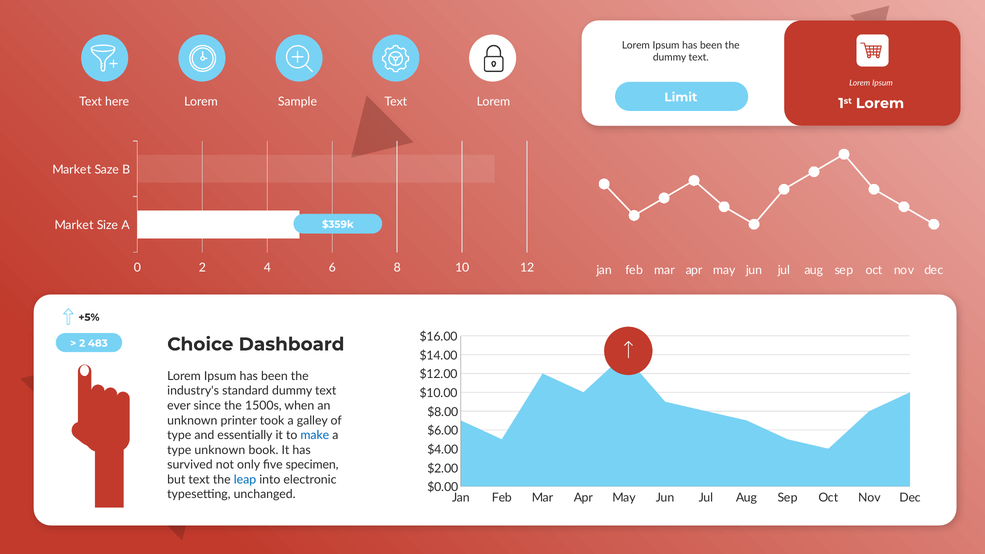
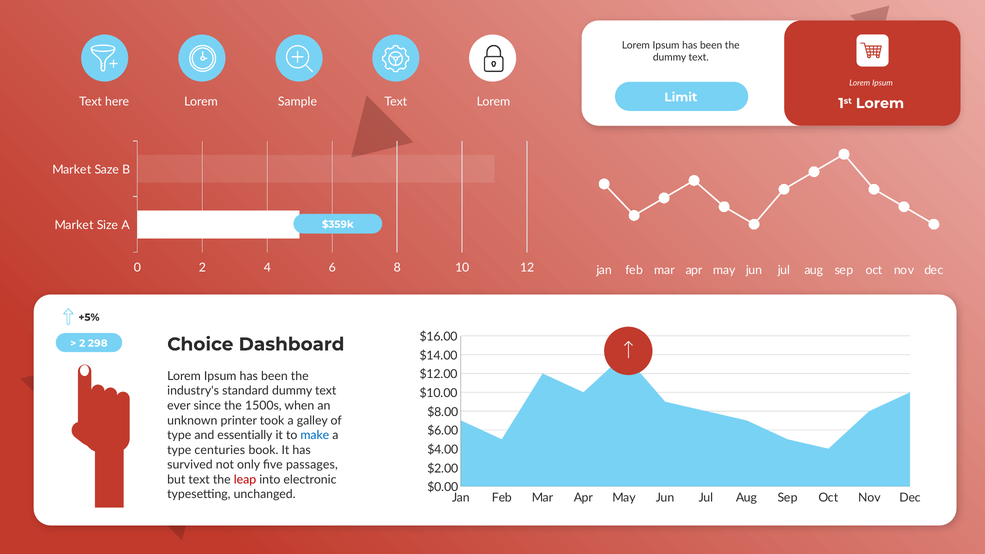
483: 483 -> 298
type unknown: unknown -> centuries
specimen: specimen -> passages
leap colour: blue -> red
